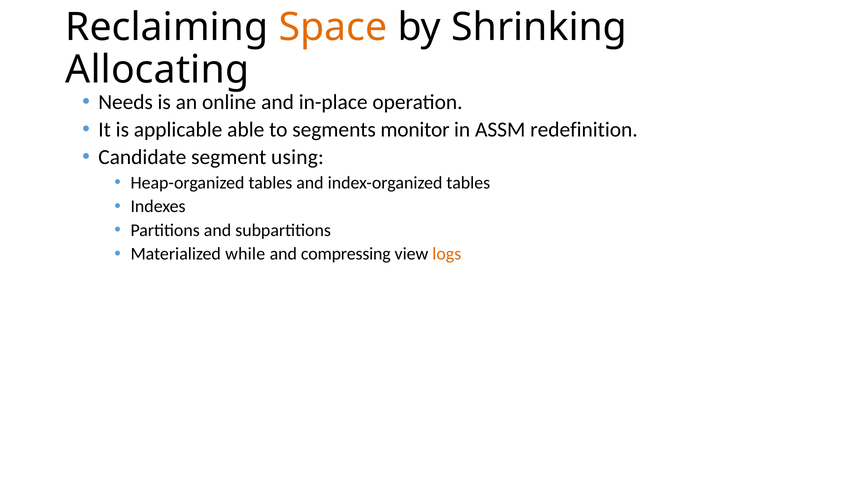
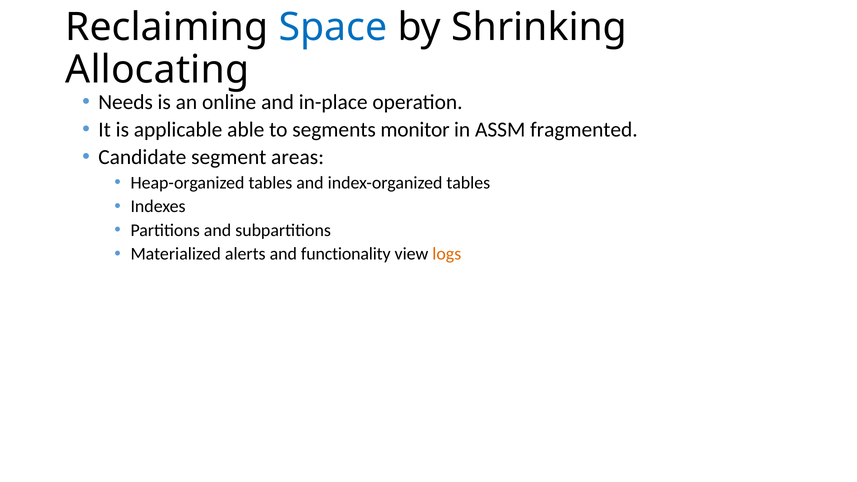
Space colour: orange -> blue
redefinition: redefinition -> fragmented
using: using -> areas
while: while -> alerts
compressing: compressing -> functionality
